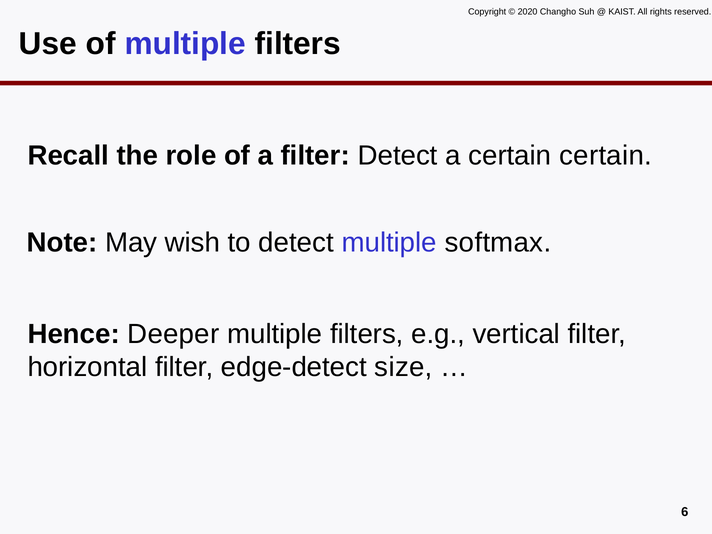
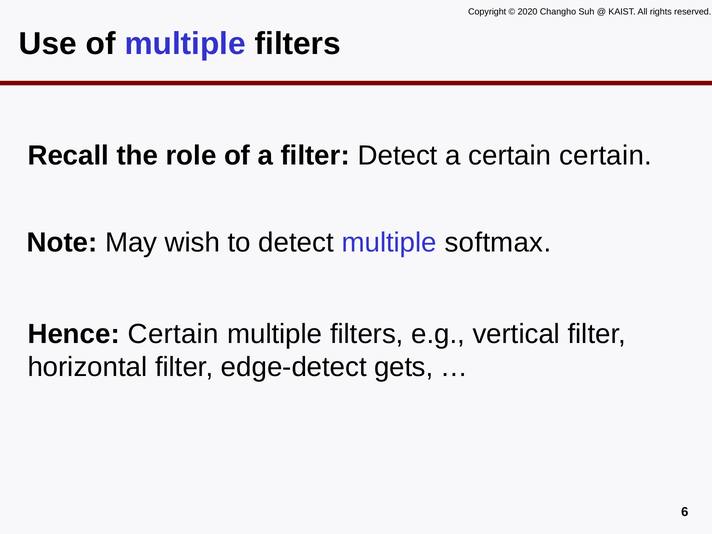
Hence Deeper: Deeper -> Certain
size: size -> gets
